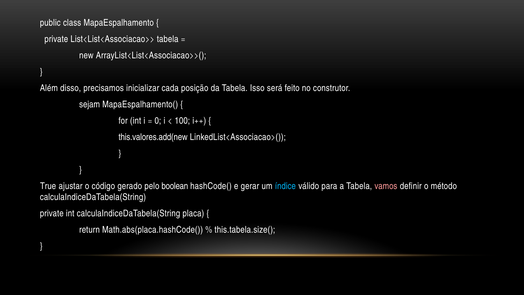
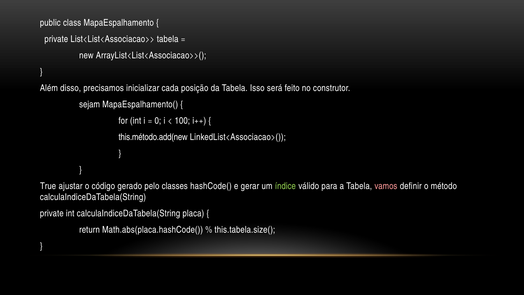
this.valores.add(new: this.valores.add(new -> this.método.add(new
boolean: boolean -> classes
índice colour: light blue -> light green
